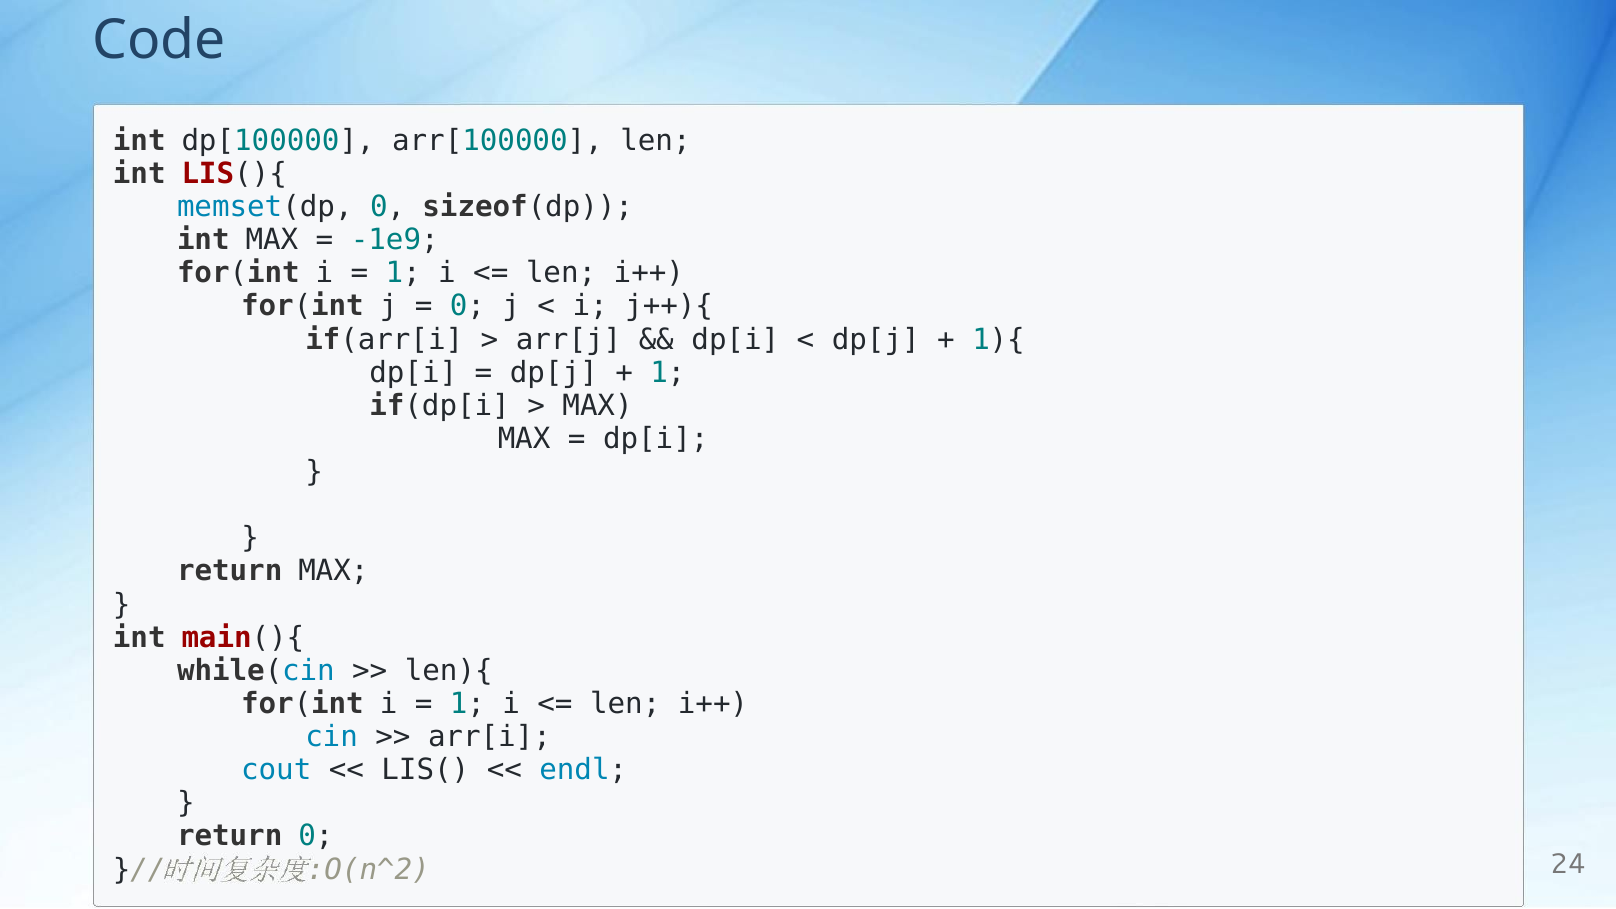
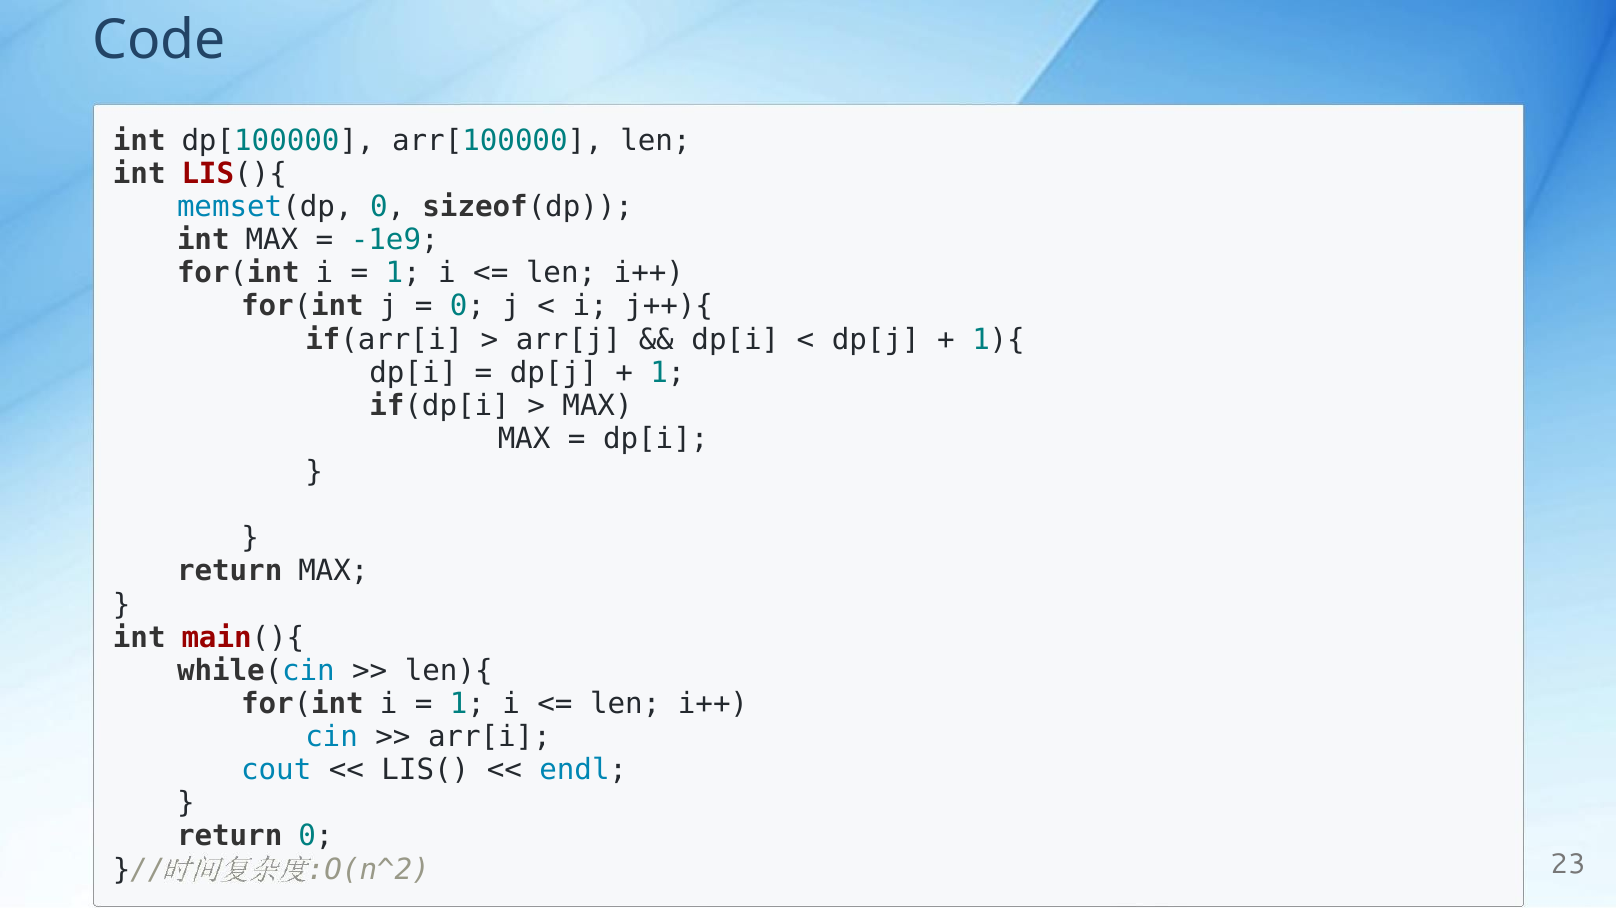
24: 24 -> 23
